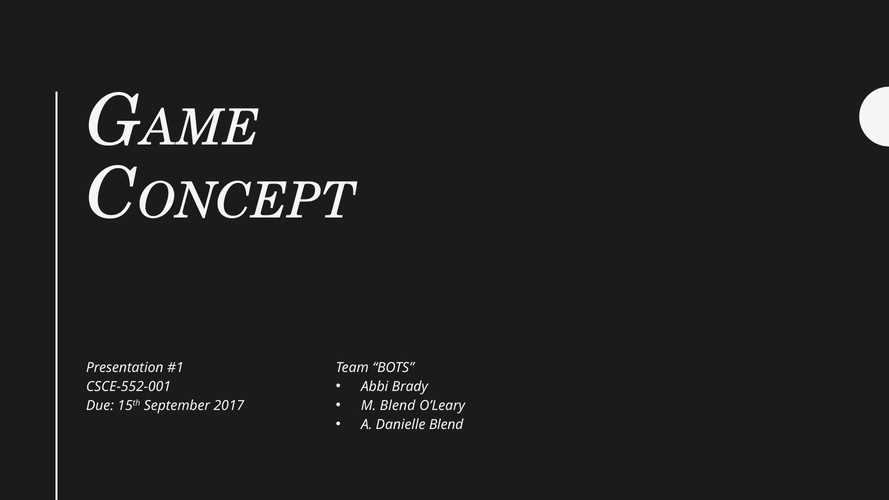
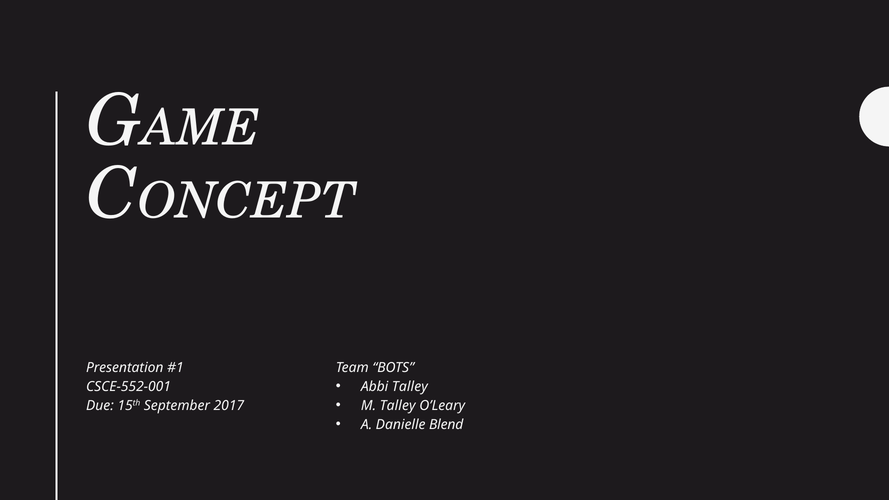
Abbi Brady: Brady -> Talley
M Blend: Blend -> Talley
